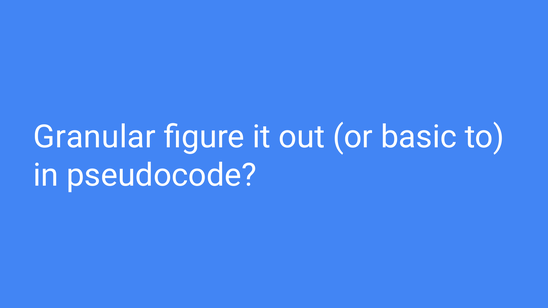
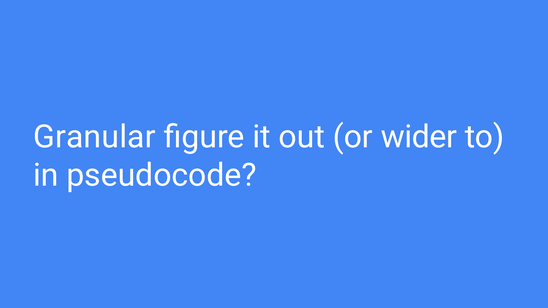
basic: basic -> wider
